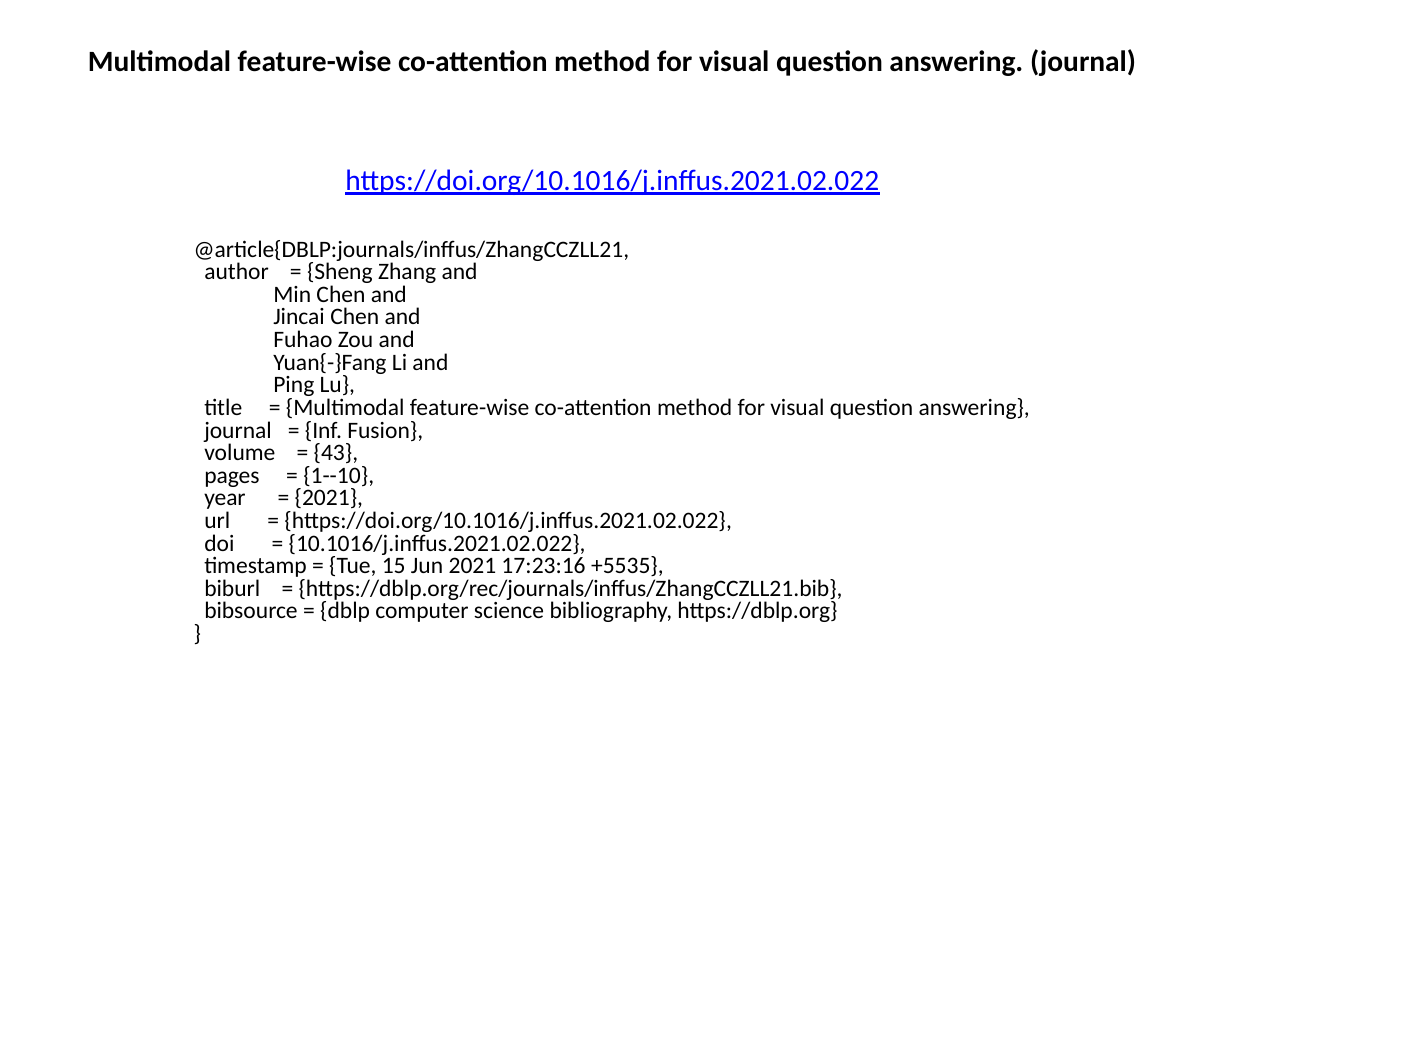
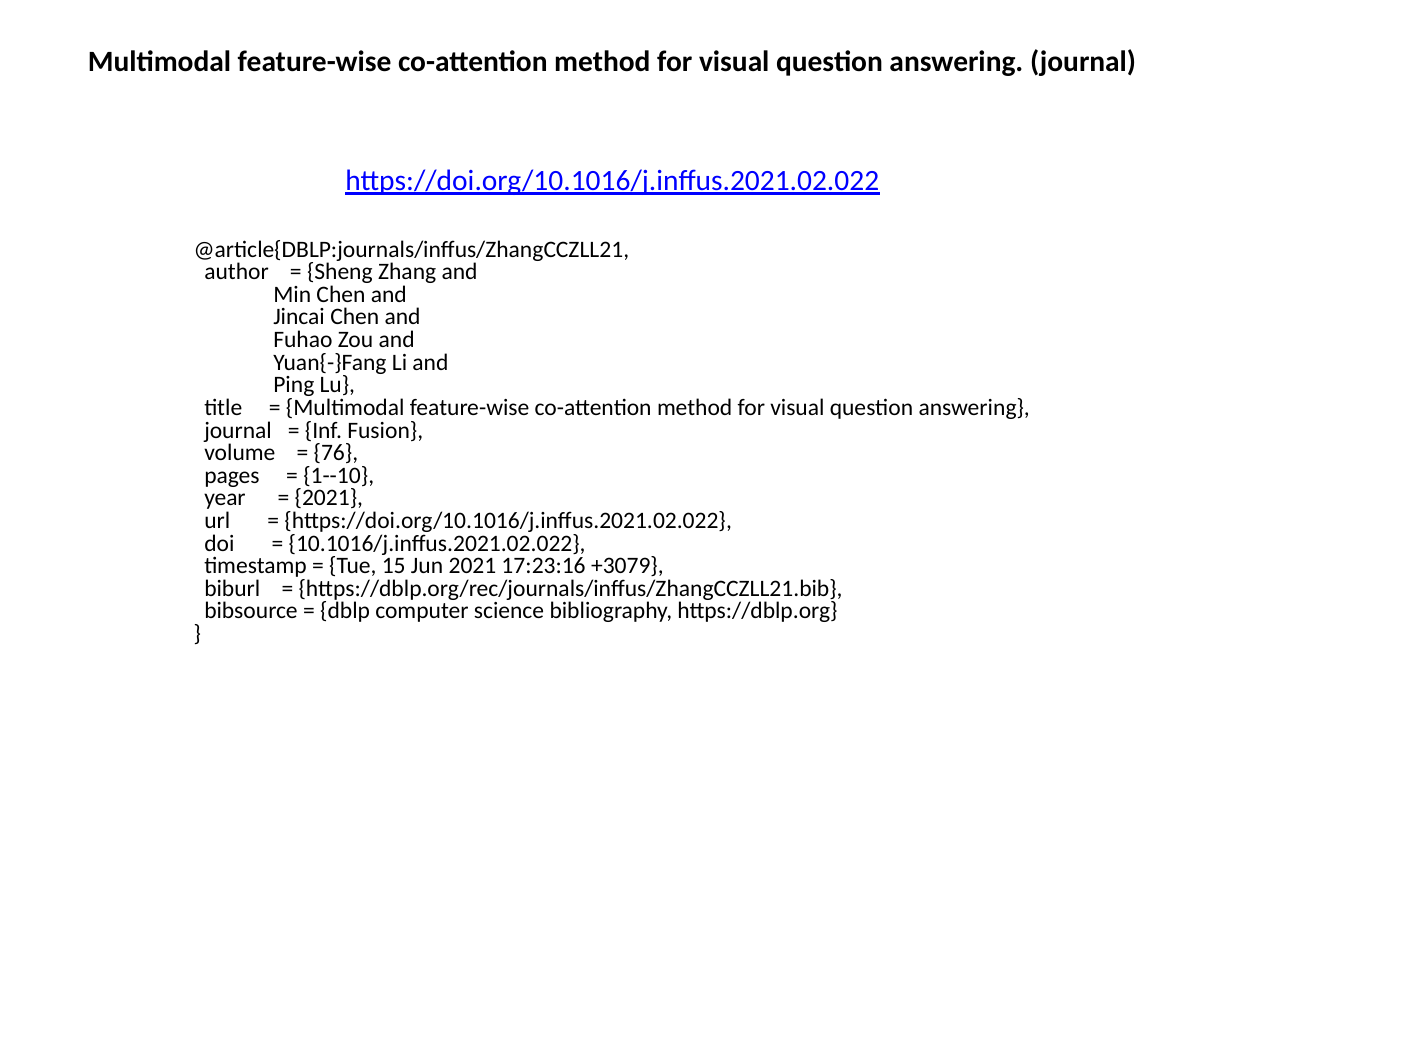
43: 43 -> 76
+5535: +5535 -> +3079
